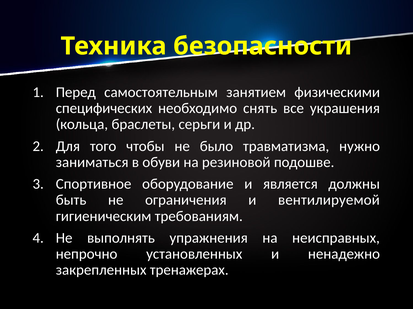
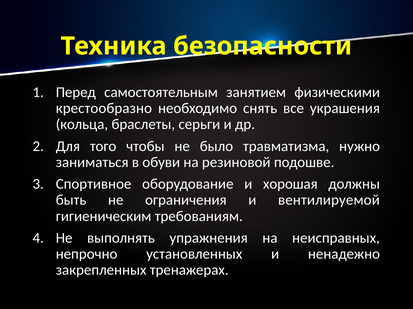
специфических: специфических -> крестообразно
является: является -> хорошая
